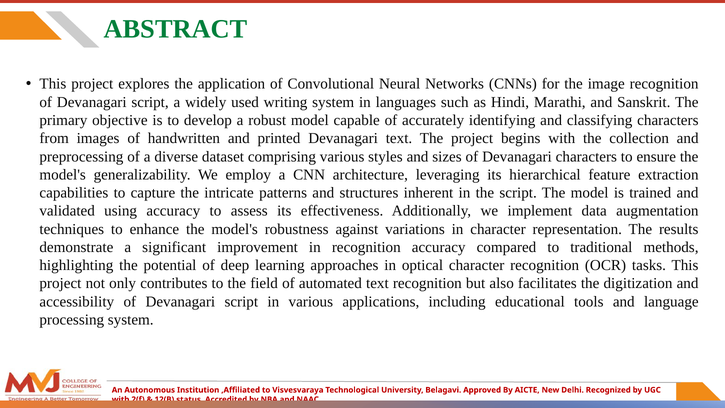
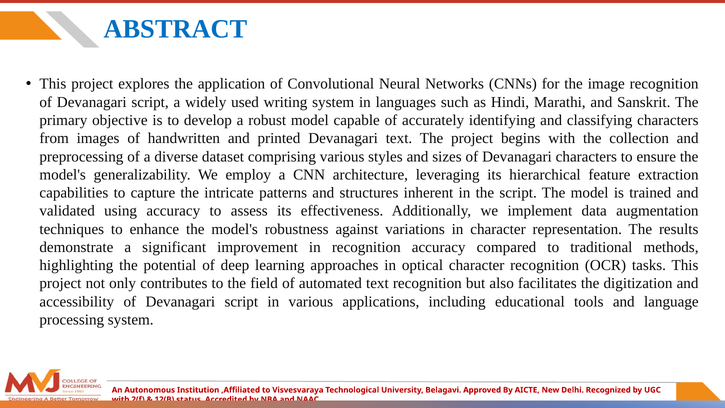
ABSTRACT colour: green -> blue
